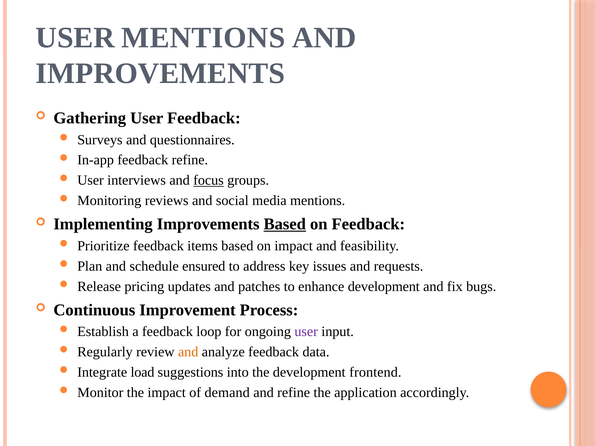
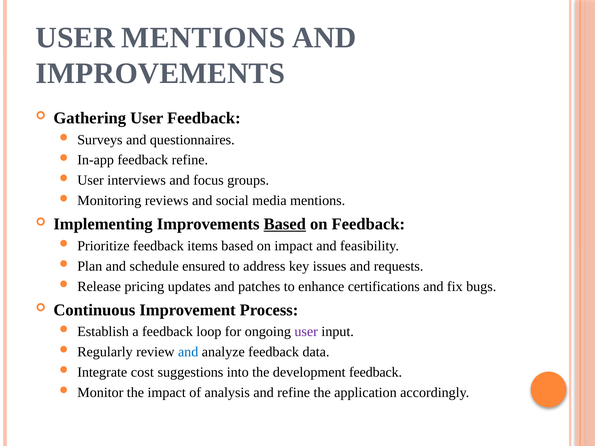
focus underline: present -> none
enhance development: development -> certifications
and at (188, 352) colour: orange -> blue
load: load -> cost
development frontend: frontend -> feedback
demand: demand -> analysis
